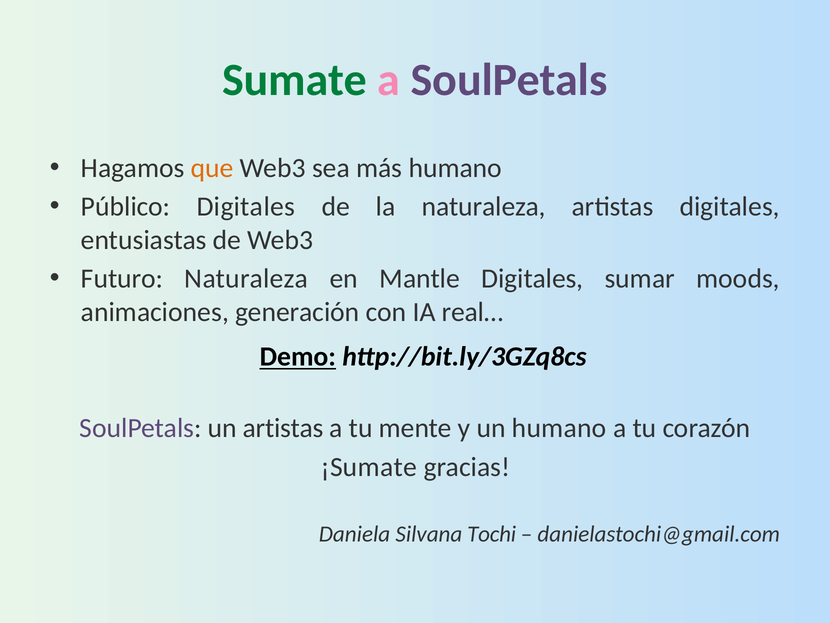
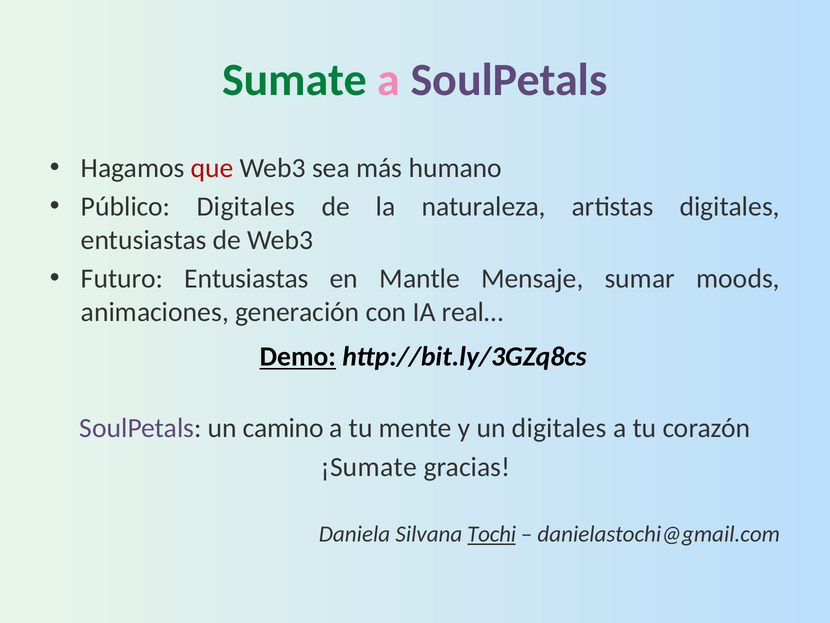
que colour: orange -> red
Futuro Naturaleza: Naturaleza -> Entusiastas
Mantle Digitales: Digitales -> Mensaje
un artistas: artistas -> camino
un humano: humano -> digitales
Tochi underline: none -> present
